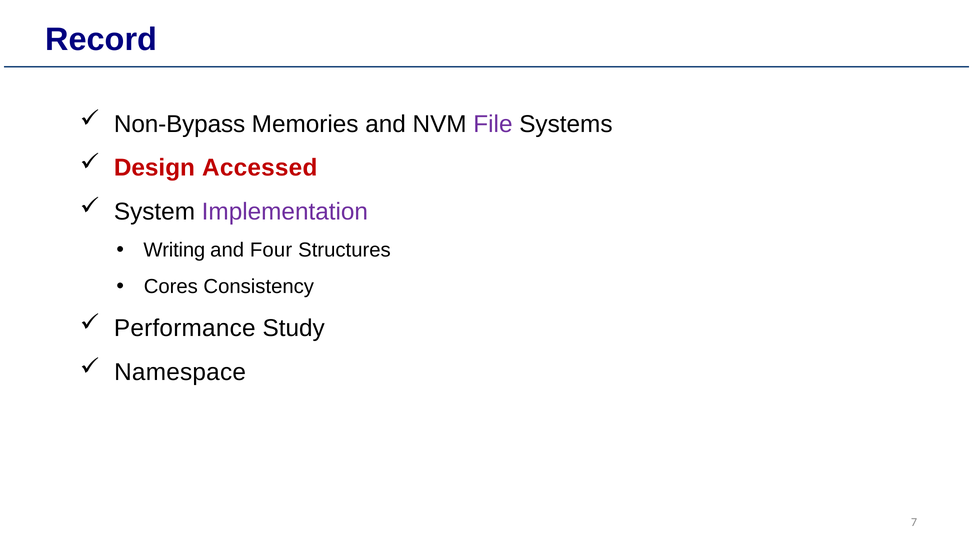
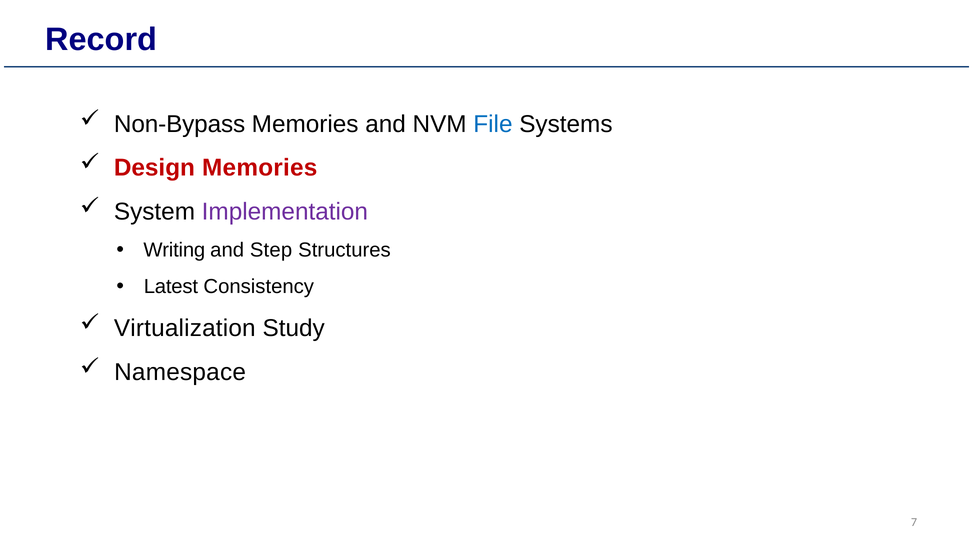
File colour: purple -> blue
Design Accessed: Accessed -> Memories
Four: Four -> Step
Cores: Cores -> Latest
Performance: Performance -> Virtualization
